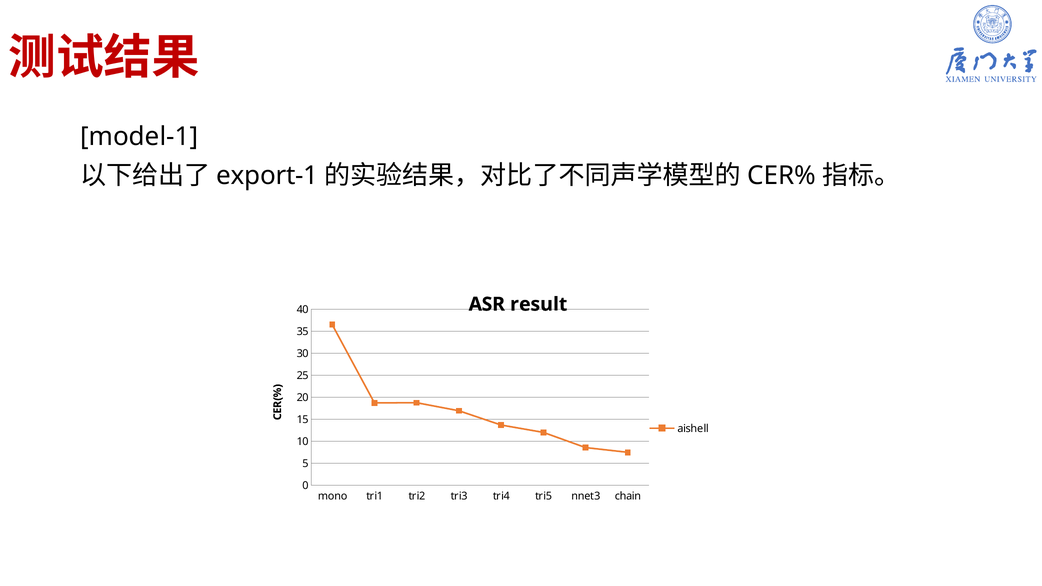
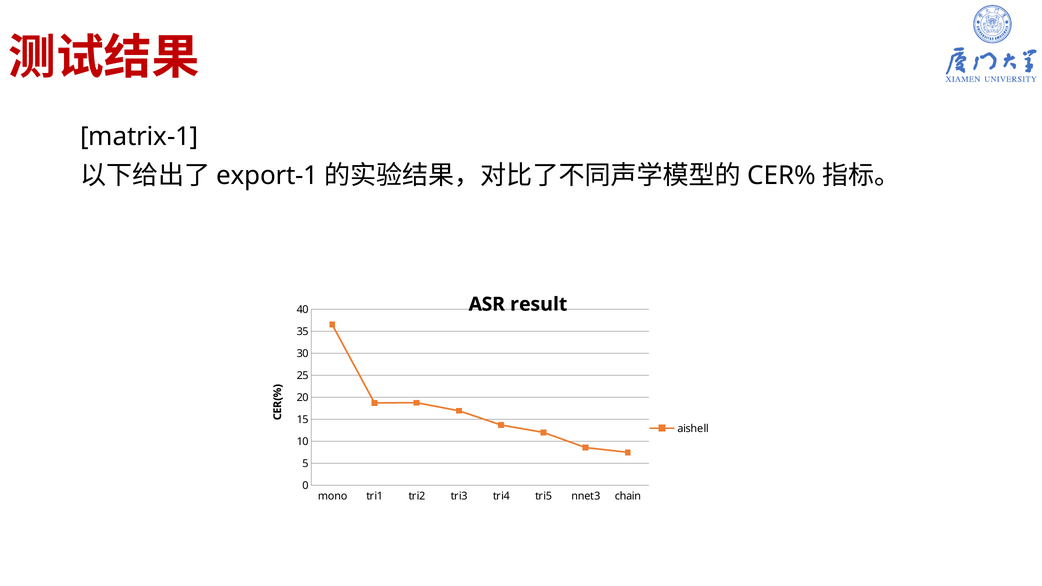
model-1: model-1 -> matrix-1
